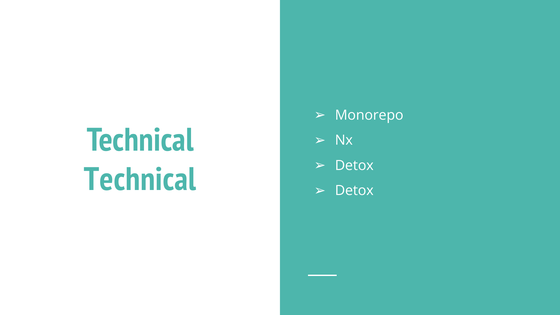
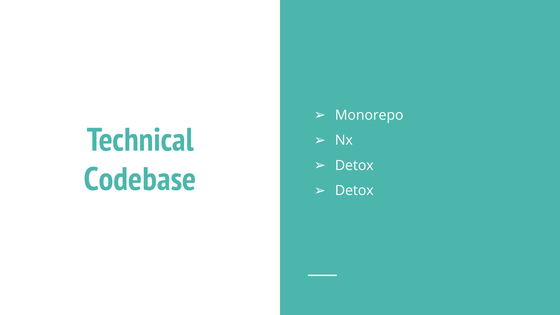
Technical at (140, 179): Technical -> Codebase
